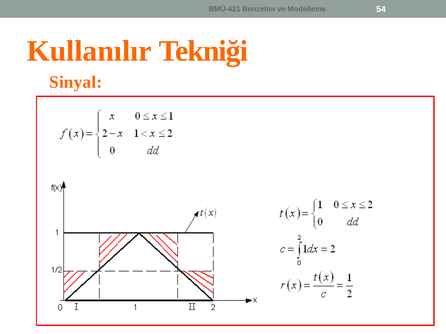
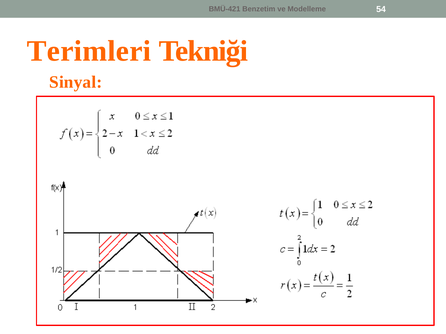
Kullanılır: Kullanılır -> Terimleri
